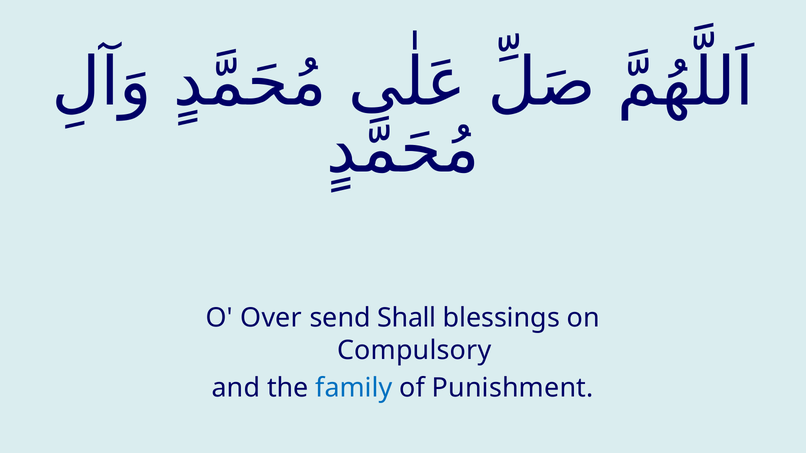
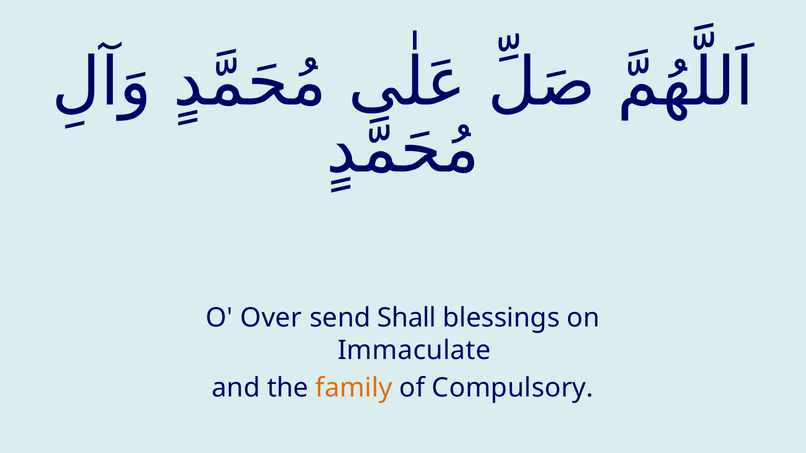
Compulsory: Compulsory -> Immaculate
family colour: blue -> orange
Punishment: Punishment -> Compulsory
